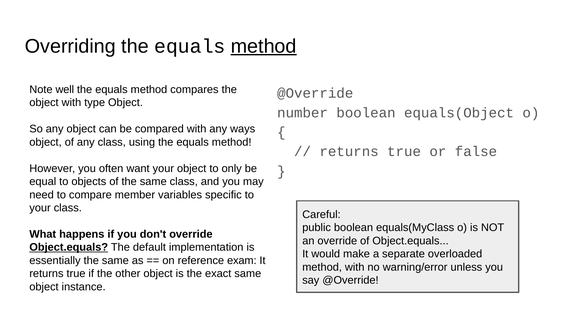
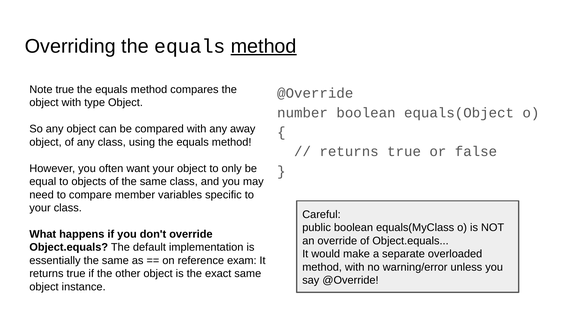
Note well: well -> true
ways: ways -> away
Object.equals at (69, 248) underline: present -> none
